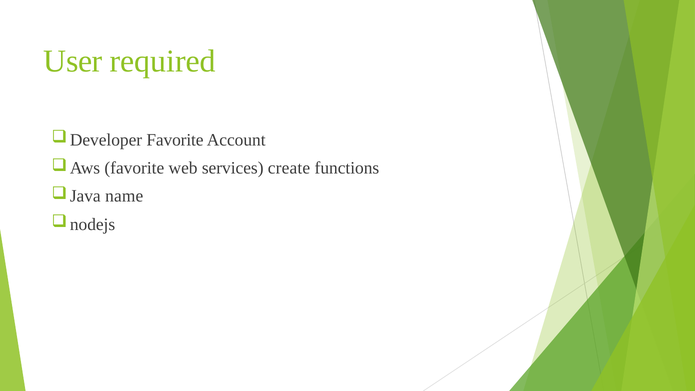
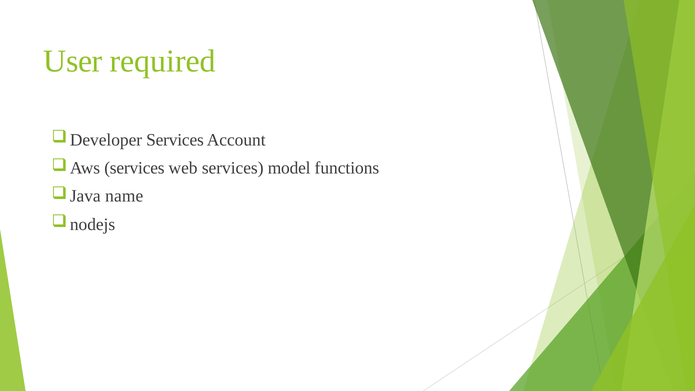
Favorite at (175, 140): Favorite -> Services
favorite at (134, 168): favorite -> services
create: create -> model
